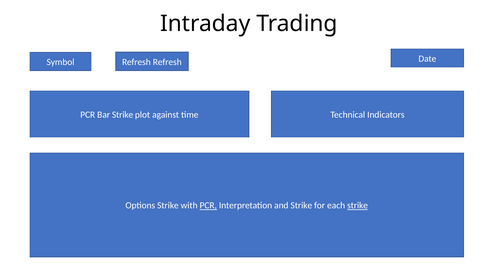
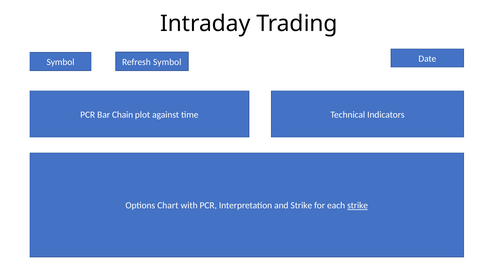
Refresh Refresh: Refresh -> Symbol
Bar Strike: Strike -> Chain
Options Strike: Strike -> Chart
PCR at (208, 206) underline: present -> none
